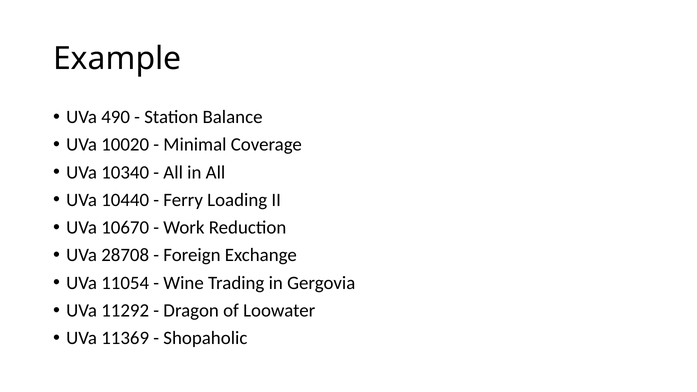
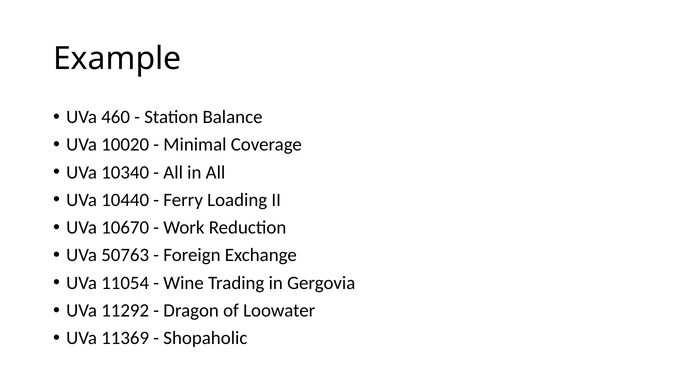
490: 490 -> 460
28708: 28708 -> 50763
